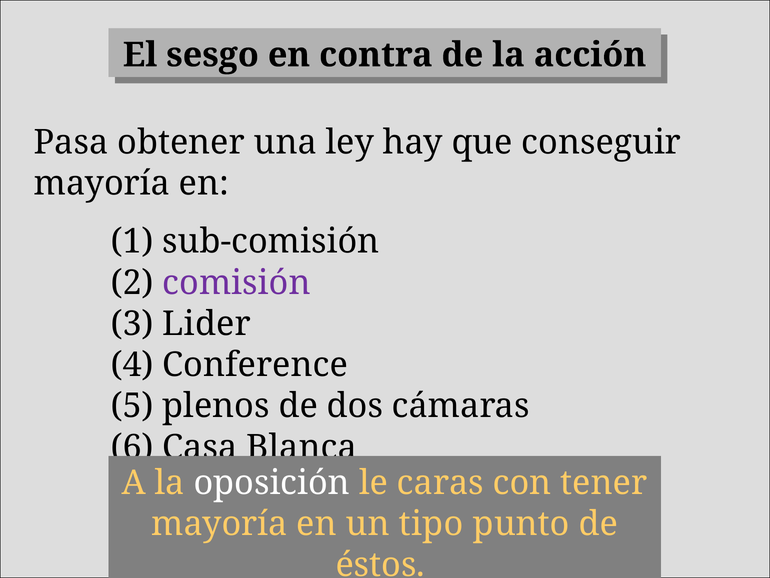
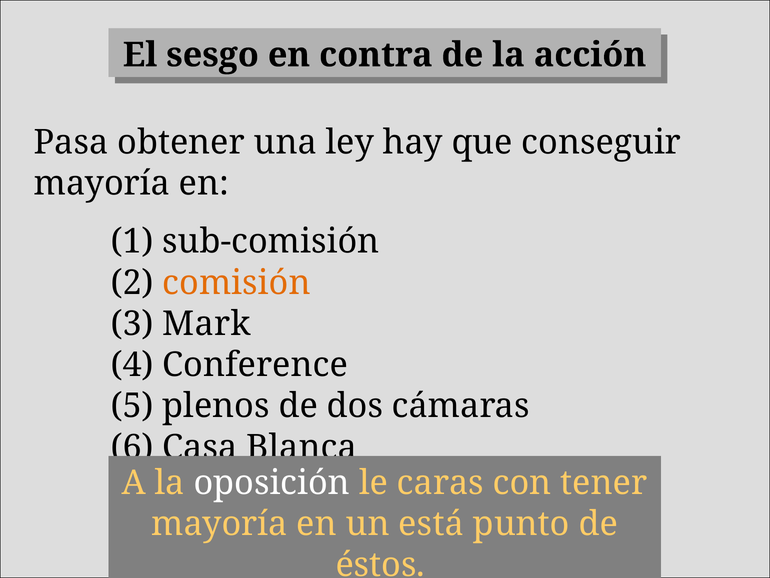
comisión colour: purple -> orange
Lider: Lider -> Mark
tipo: tipo -> está
